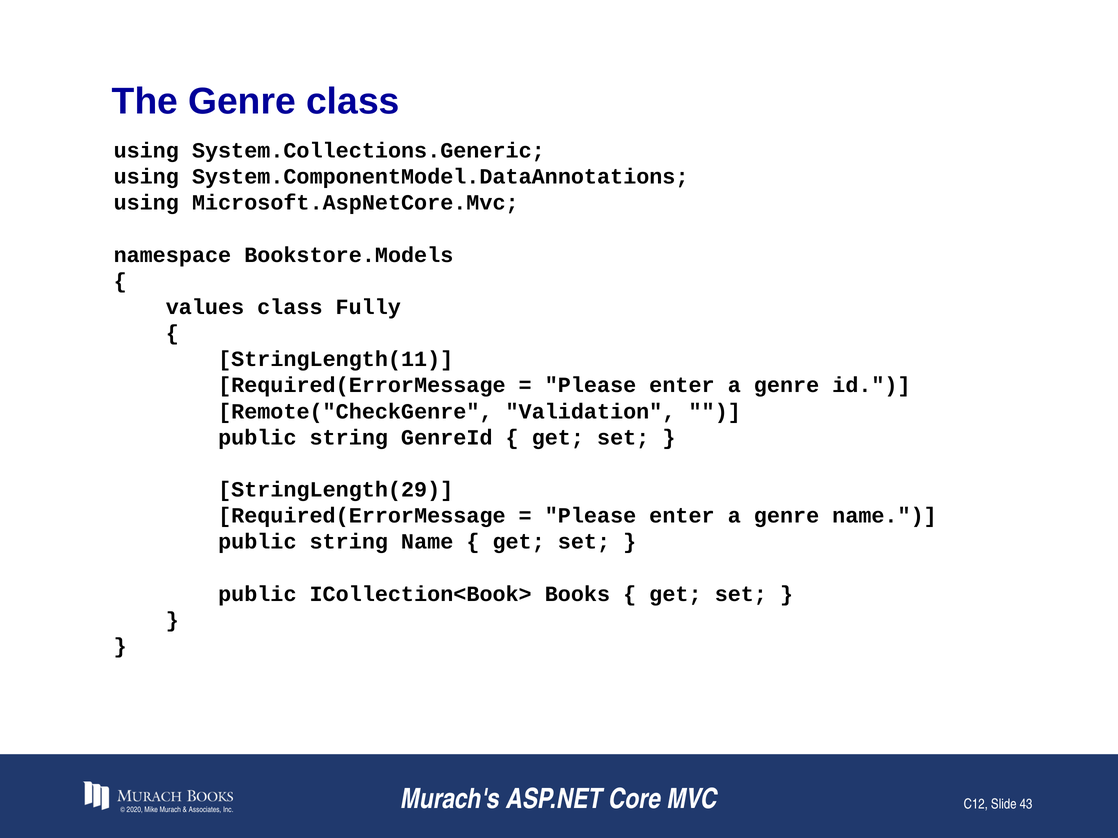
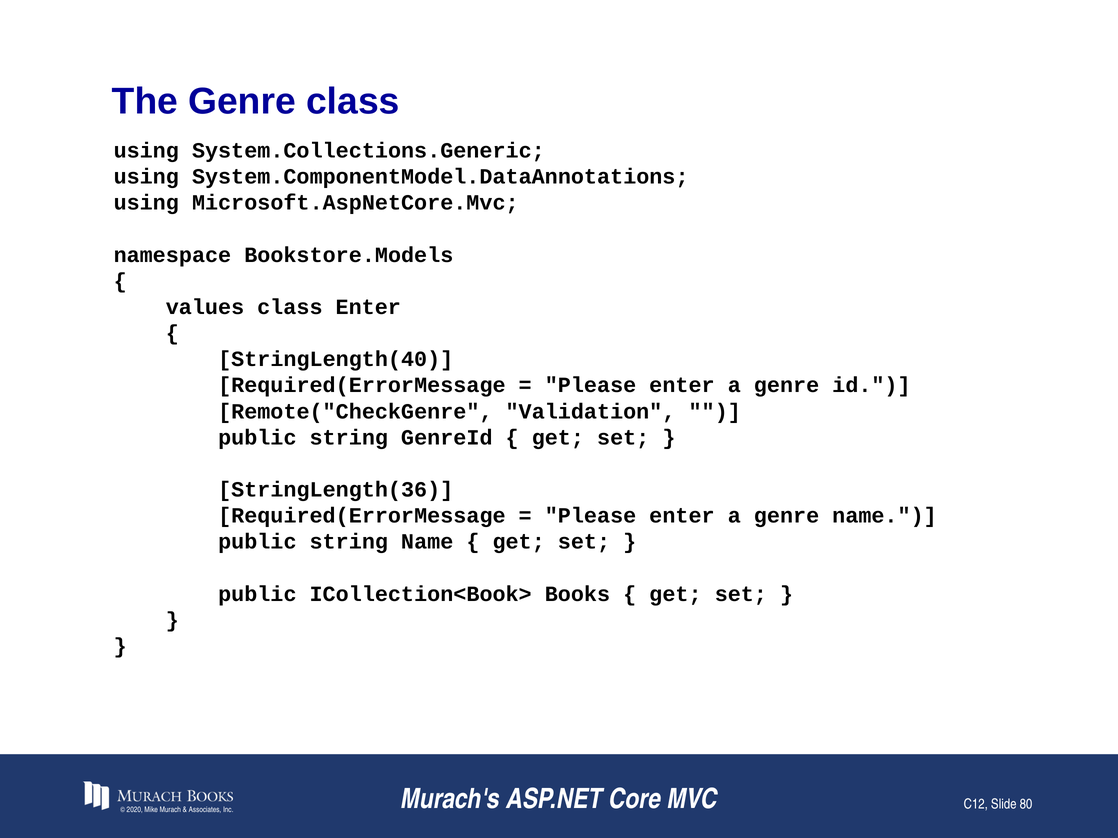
class Fully: Fully -> Enter
StringLength(11: StringLength(11 -> StringLength(40
StringLength(29: StringLength(29 -> StringLength(36
43: 43 -> 80
